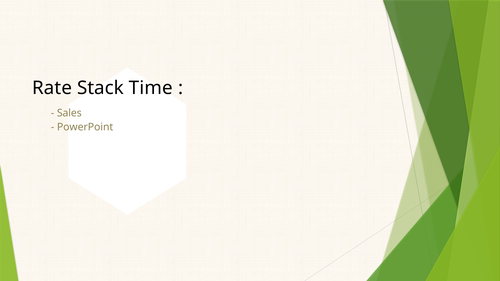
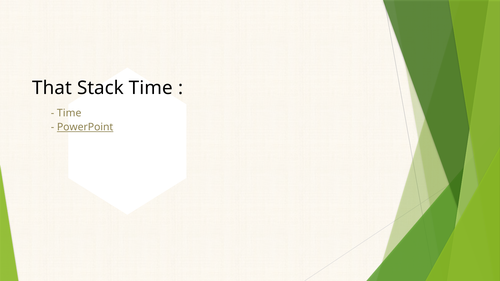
Rate: Rate -> That
Sales at (69, 113): Sales -> Time
PowerPoint underline: none -> present
